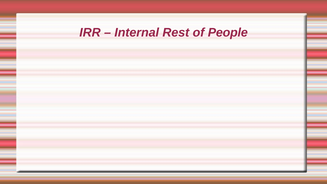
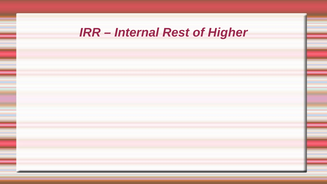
People: People -> Higher
